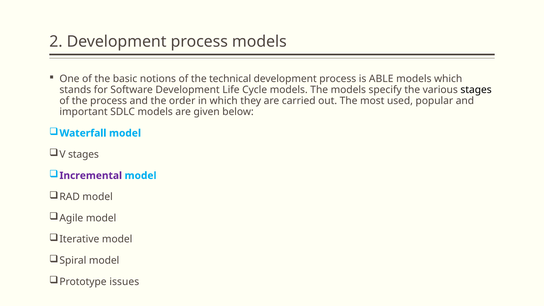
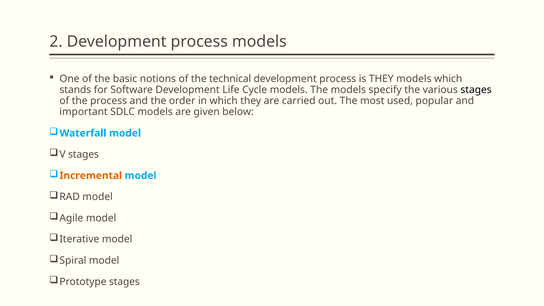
is ABLE: ABLE -> THEY
Incremental colour: purple -> orange
Prototype issues: issues -> stages
